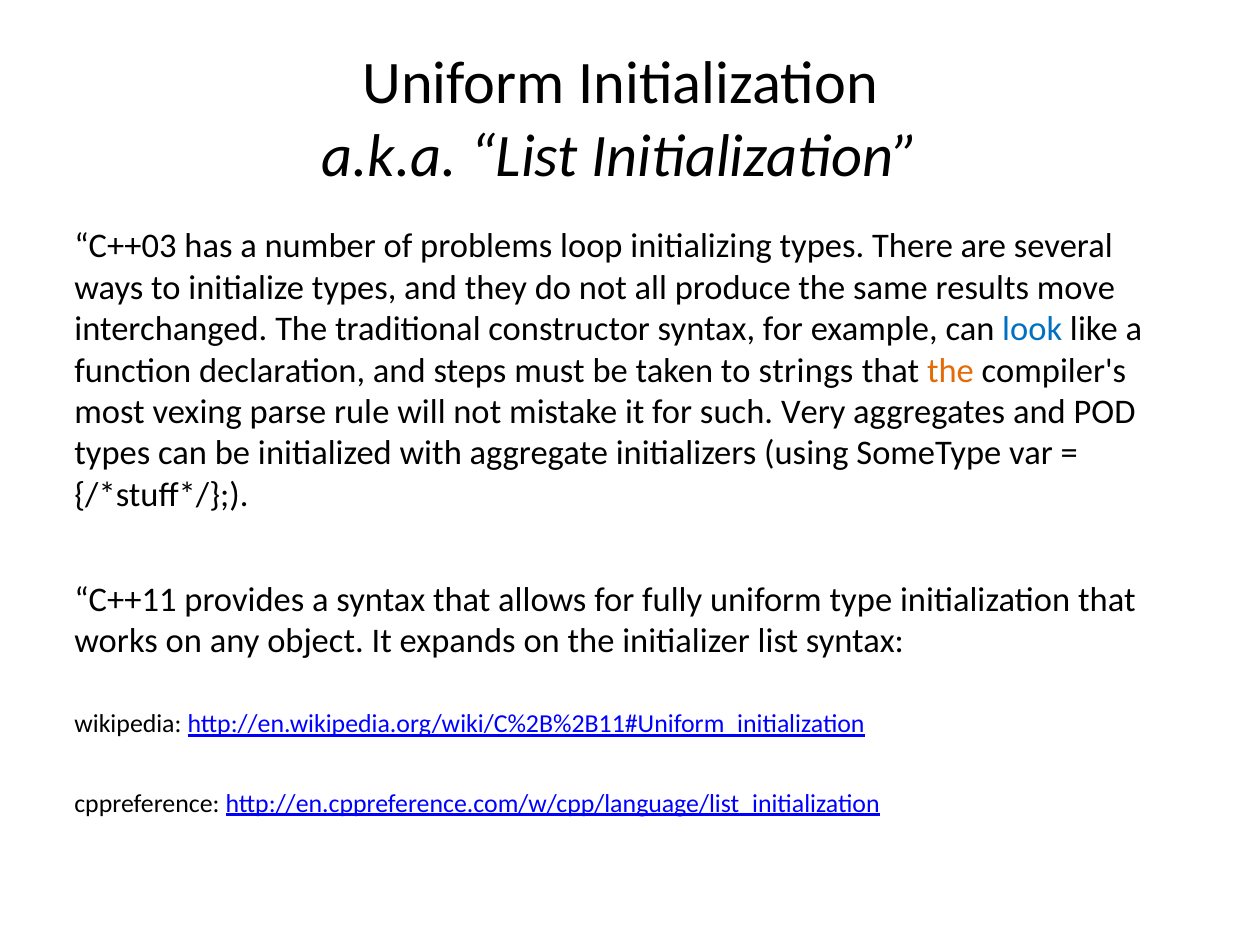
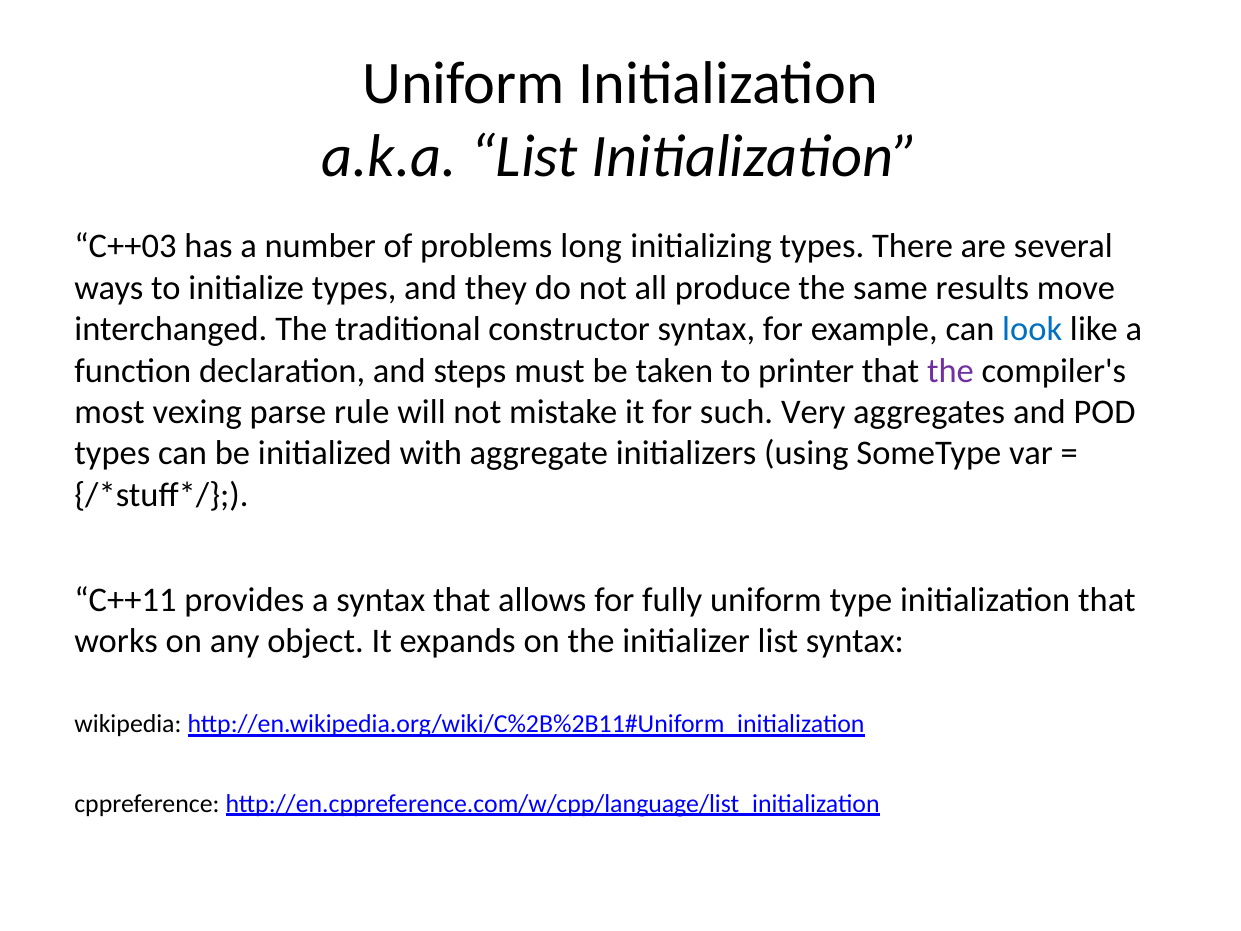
loop: loop -> long
strings: strings -> printer
the at (950, 371) colour: orange -> purple
